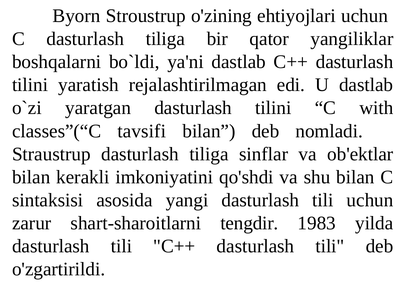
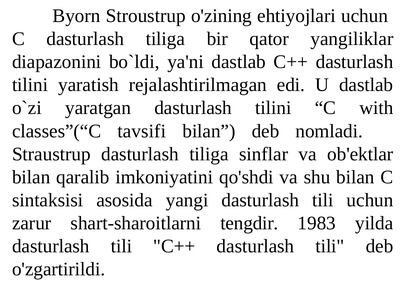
boshqalarni: boshqalarni -> diapazonini
kerakli: kerakli -> qaralib
